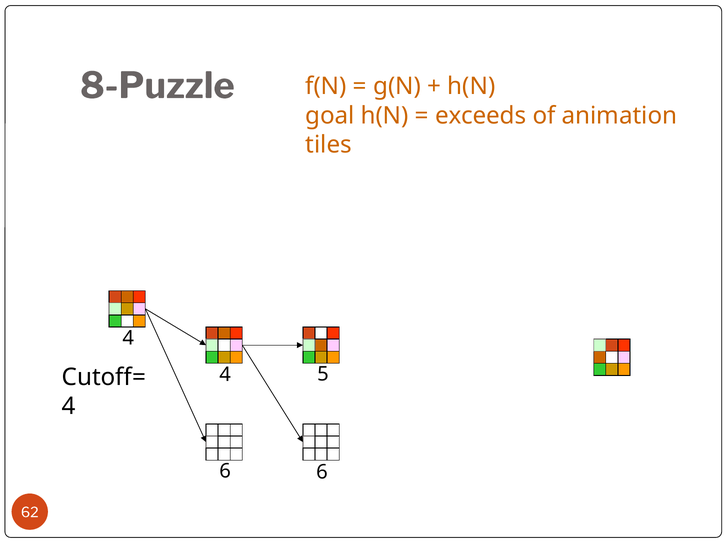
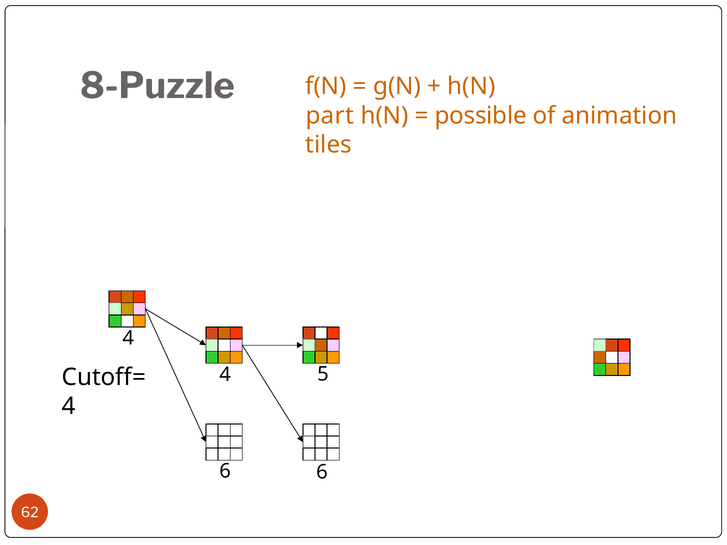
goal: goal -> part
exceeds: exceeds -> possible
